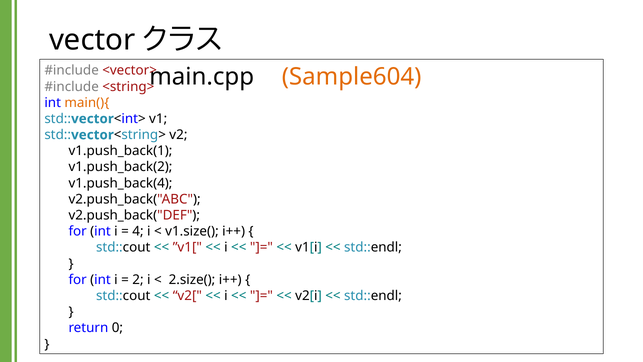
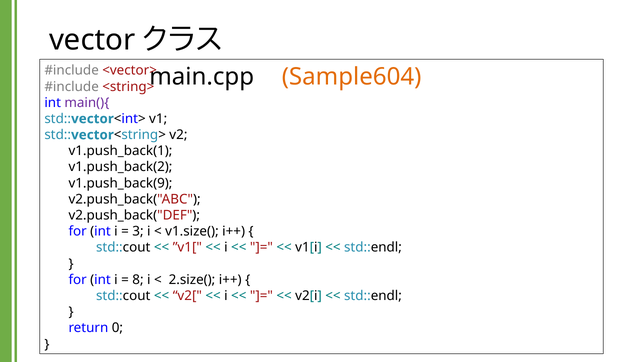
main(){ colour: orange -> purple
v1.push_back(4: v1.push_back(4 -> v1.push_back(9
4: 4 -> 3
2: 2 -> 8
